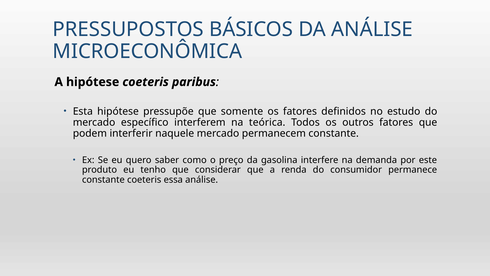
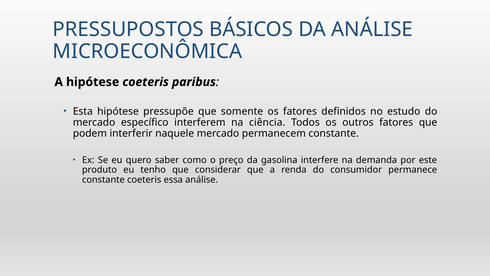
teórica: teórica -> ciência
